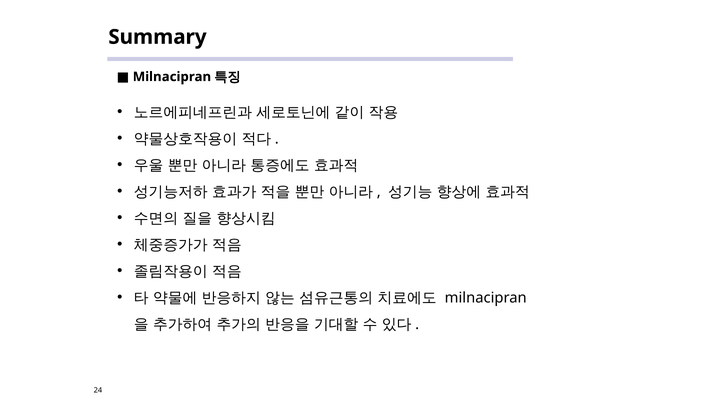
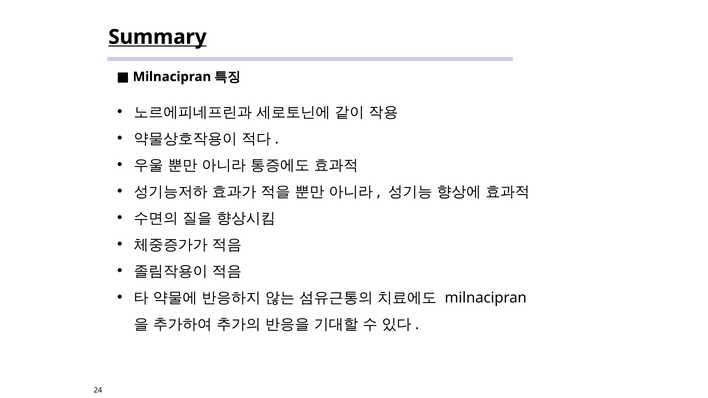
Summary underline: none -> present
